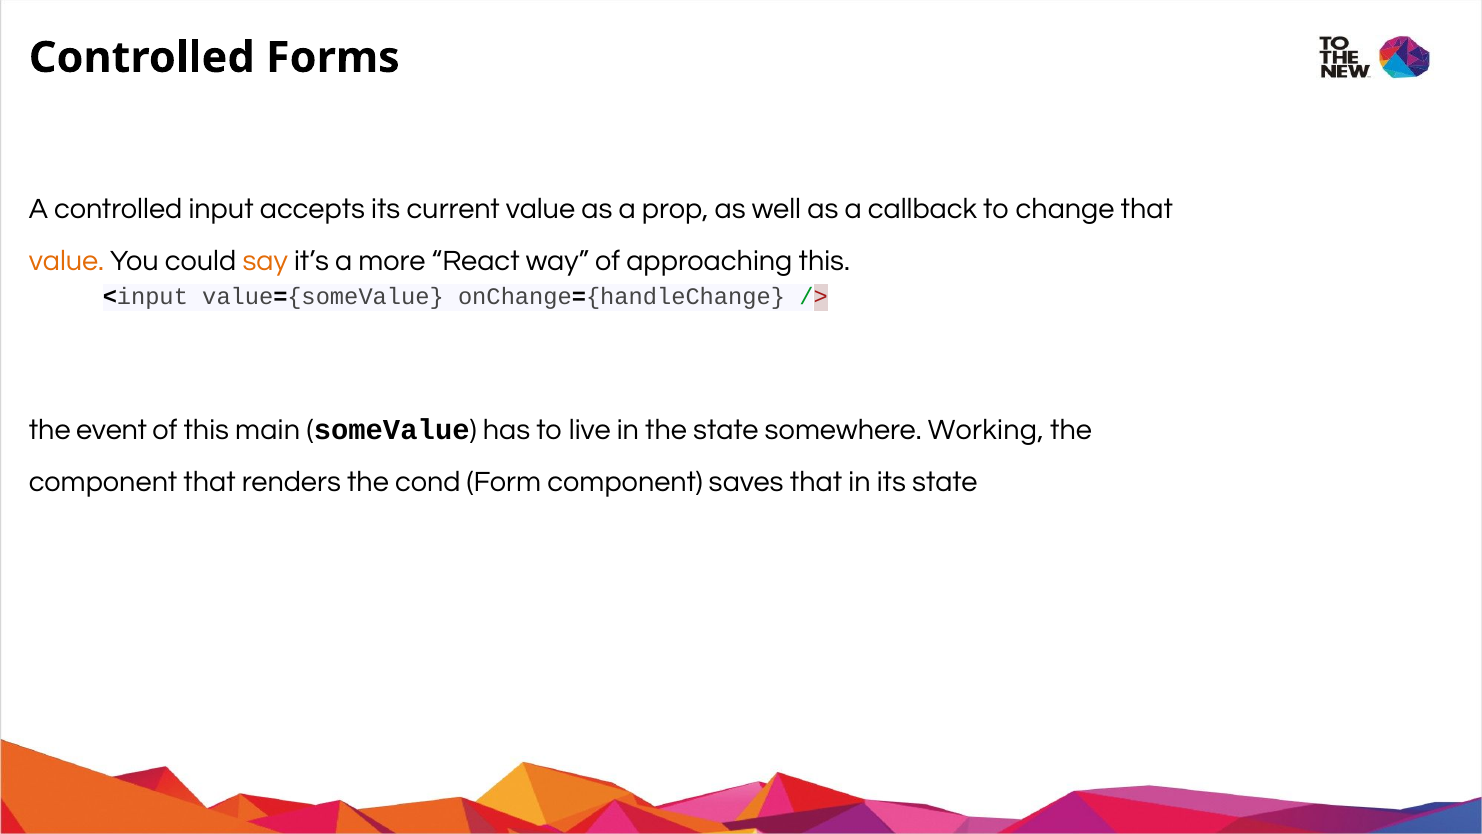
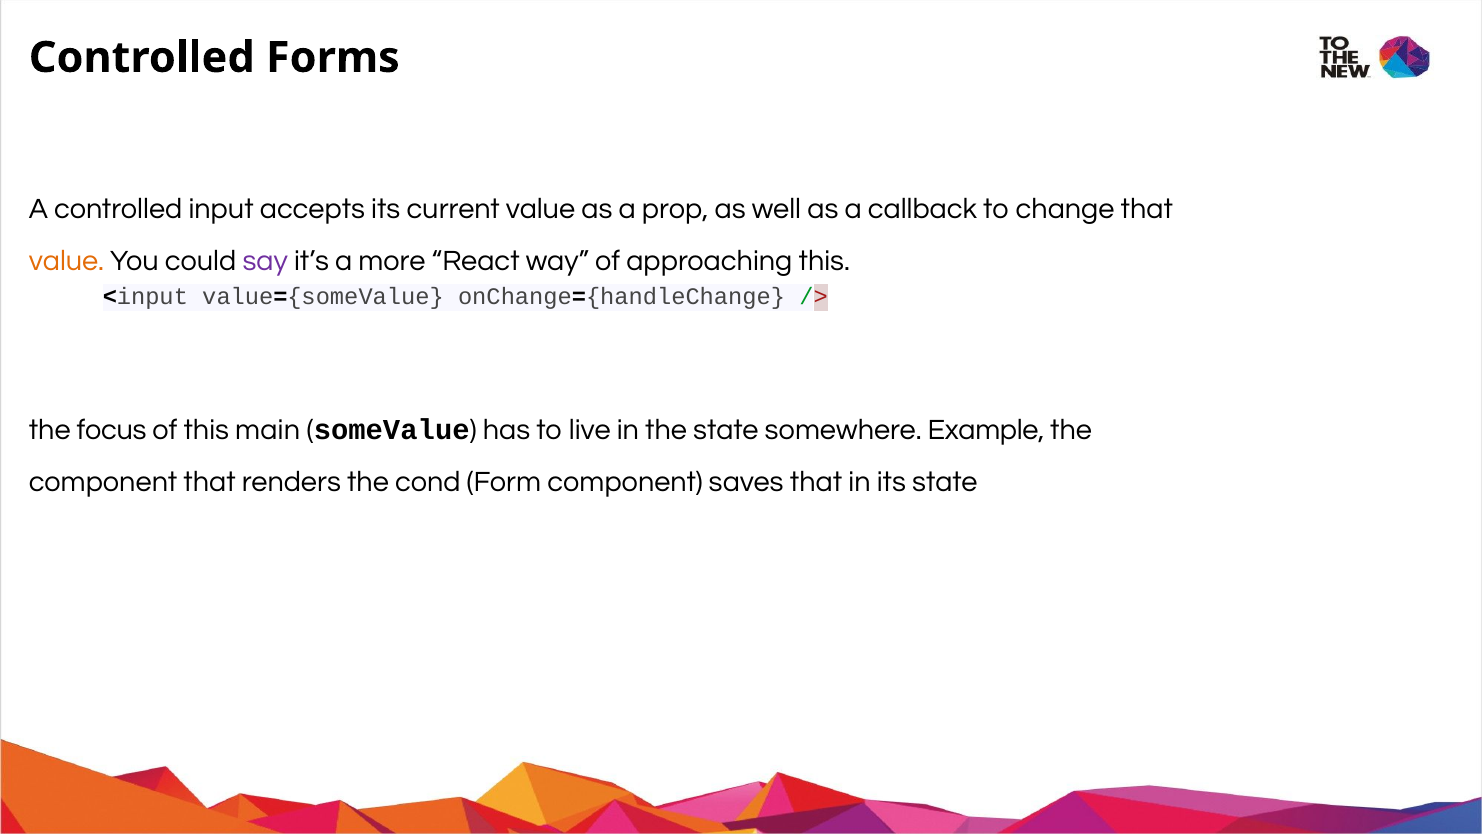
say colour: orange -> purple
event: event -> focus
Working: Working -> Example
